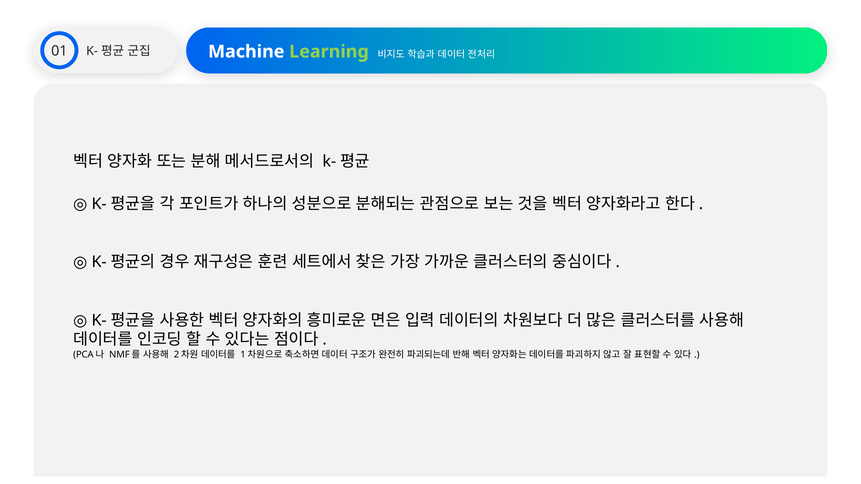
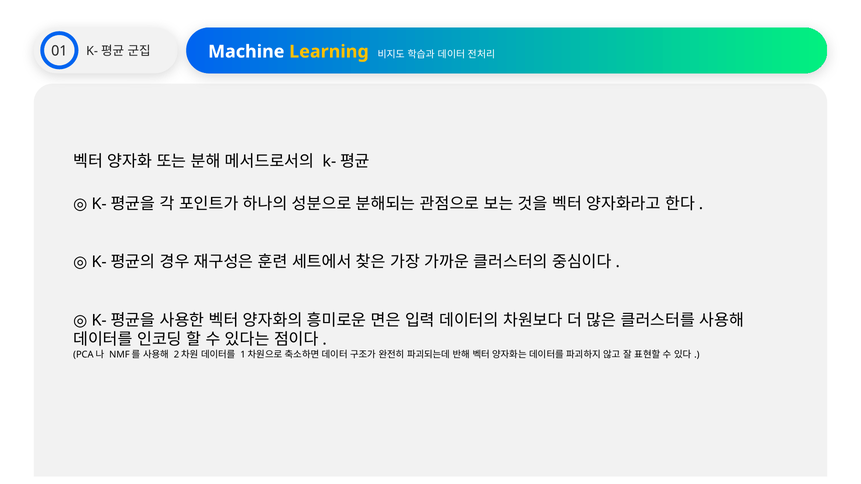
Learning colour: light green -> yellow
